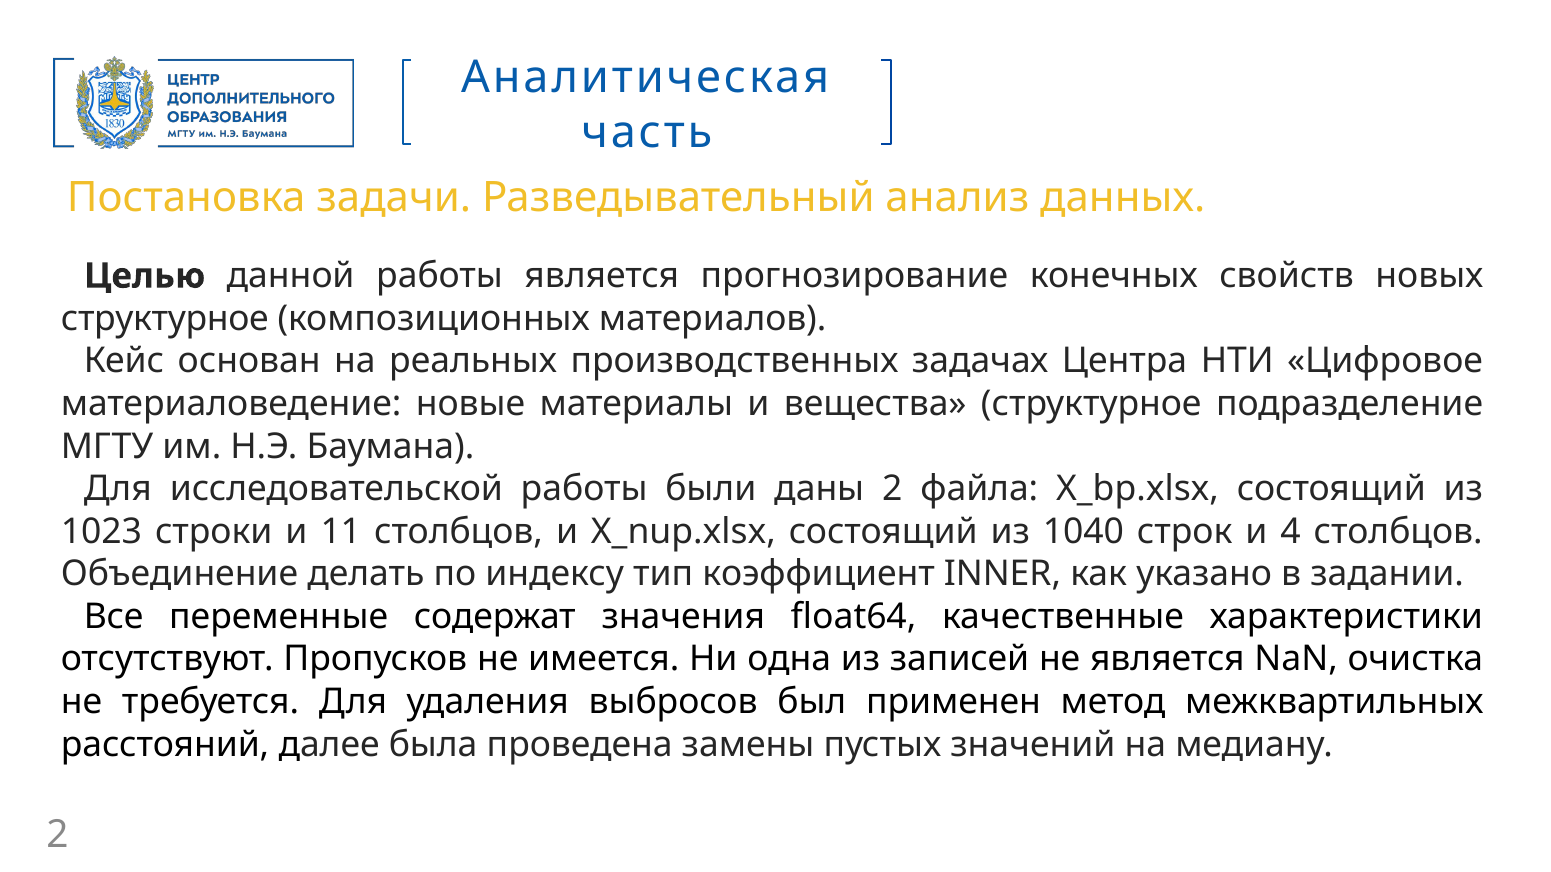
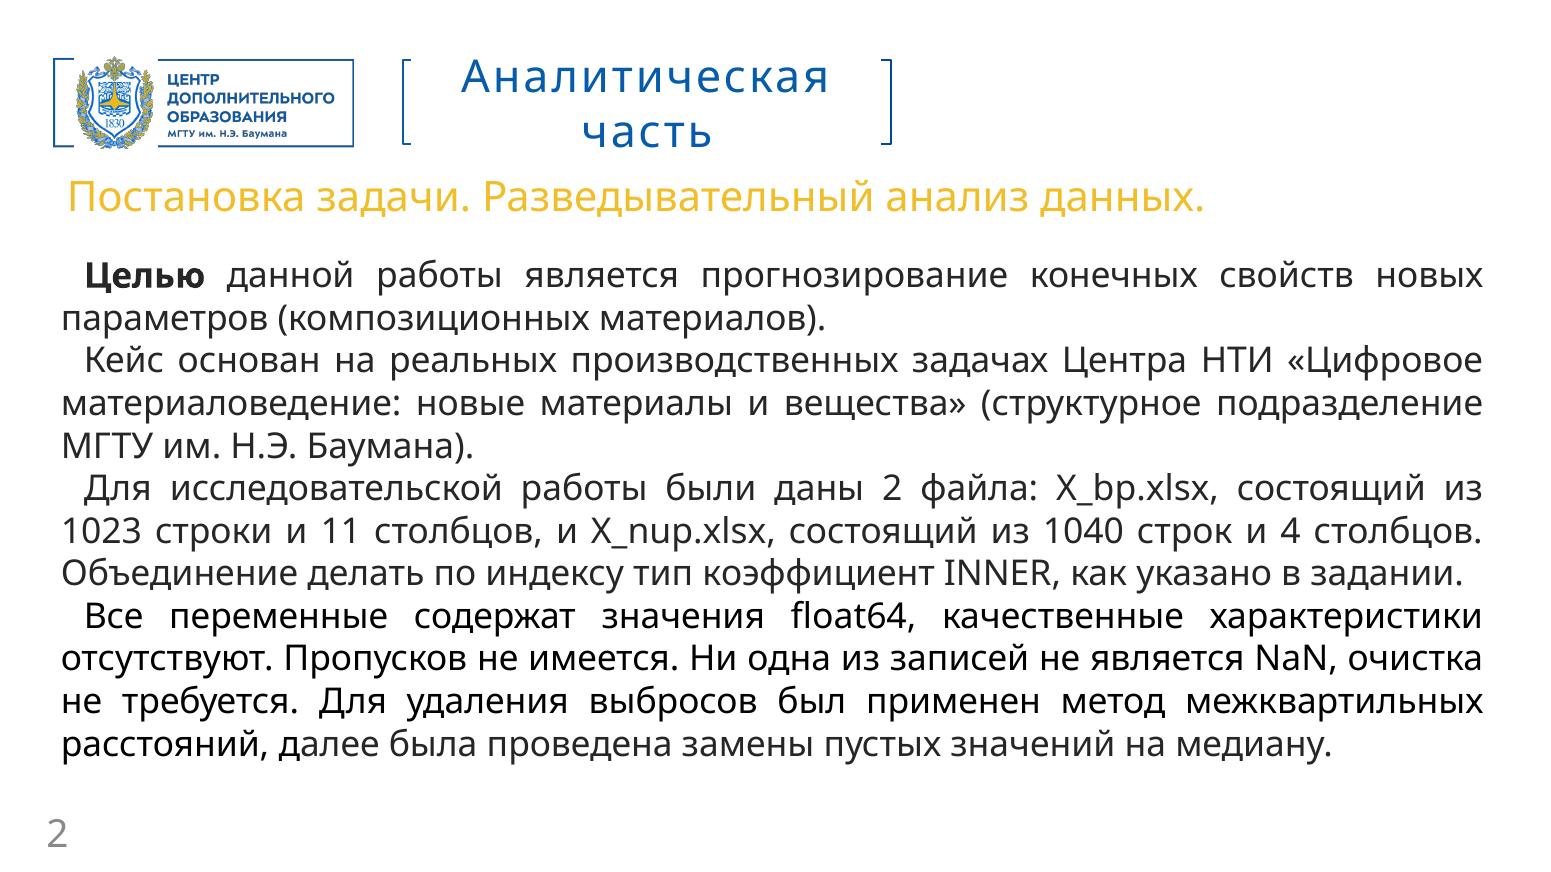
структурное at (165, 319): структурное -> параметров
